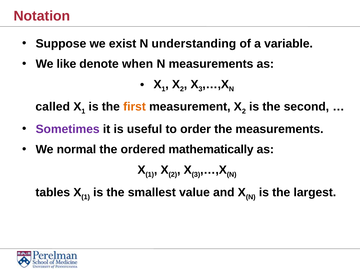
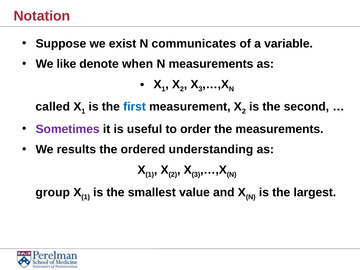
understanding: understanding -> communicates
first colour: orange -> blue
normal: normal -> results
mathematically: mathematically -> understanding
tables: tables -> group
